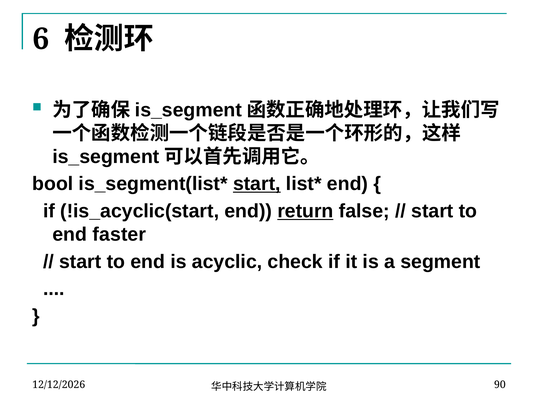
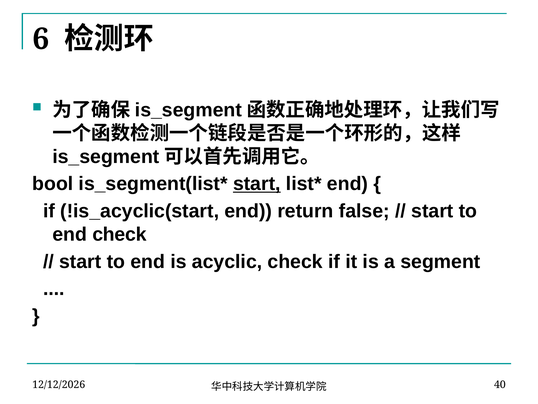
return underline: present -> none
end faster: faster -> check
90: 90 -> 40
